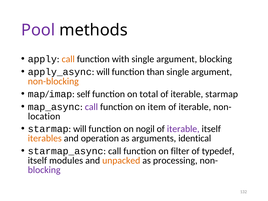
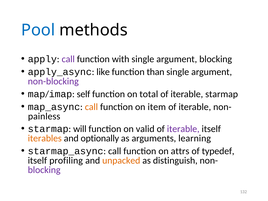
Pool colour: purple -> blue
call at (68, 59) colour: orange -> purple
apply_async will: will -> like
non-blocking colour: orange -> purple
call at (91, 107) colour: purple -> orange
location: location -> painless
nogil: nogil -> valid
operation: operation -> optionally
identical: identical -> learning
filter: filter -> attrs
modules: modules -> profiling
processing: processing -> distinguish
